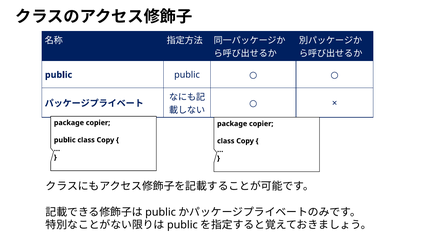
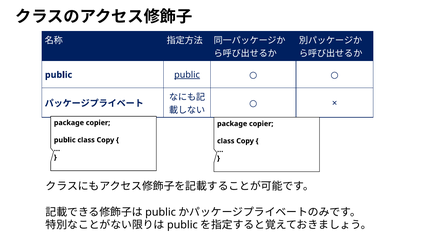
public at (187, 75) underline: none -> present
